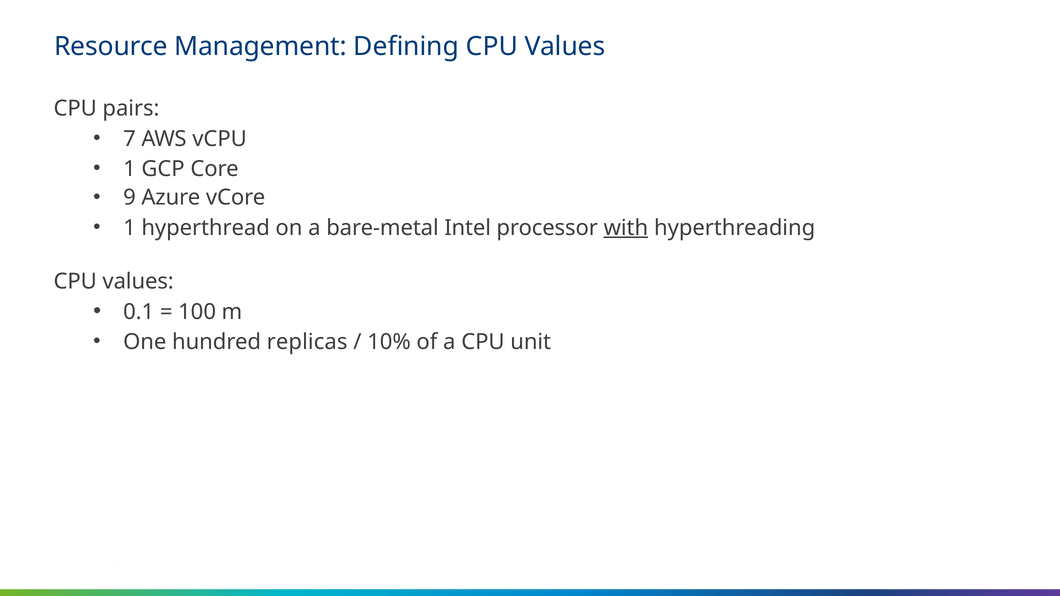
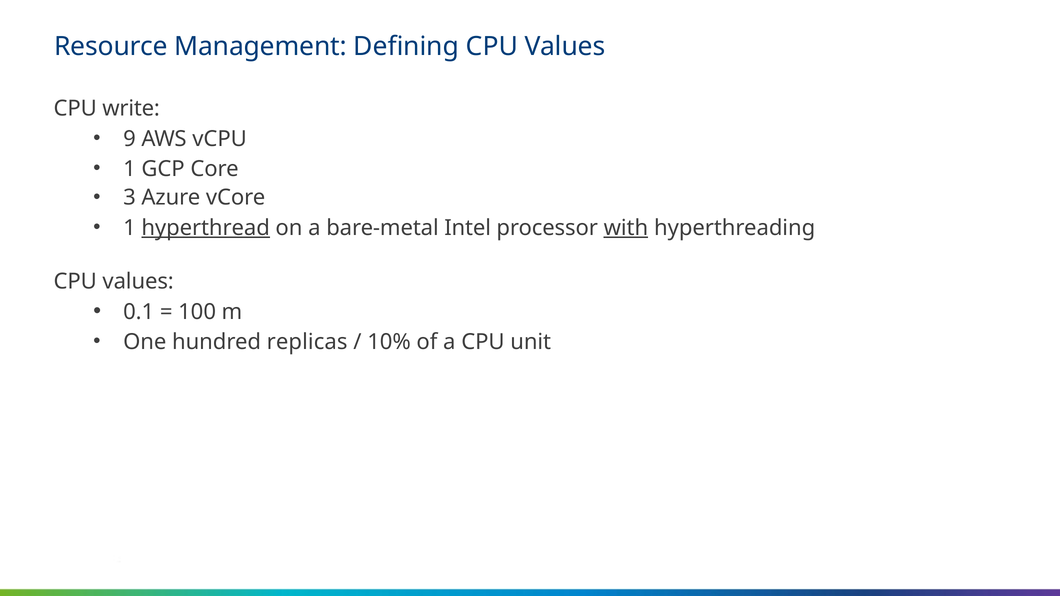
pairs: pairs -> write
7: 7 -> 9
9: 9 -> 3
hyperthread underline: none -> present
